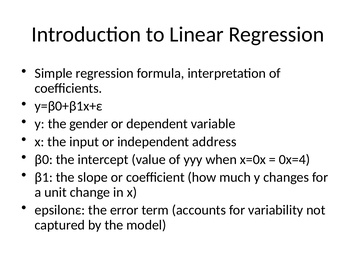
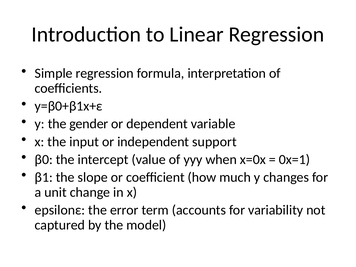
address: address -> support
0x=4: 0x=4 -> 0x=1
